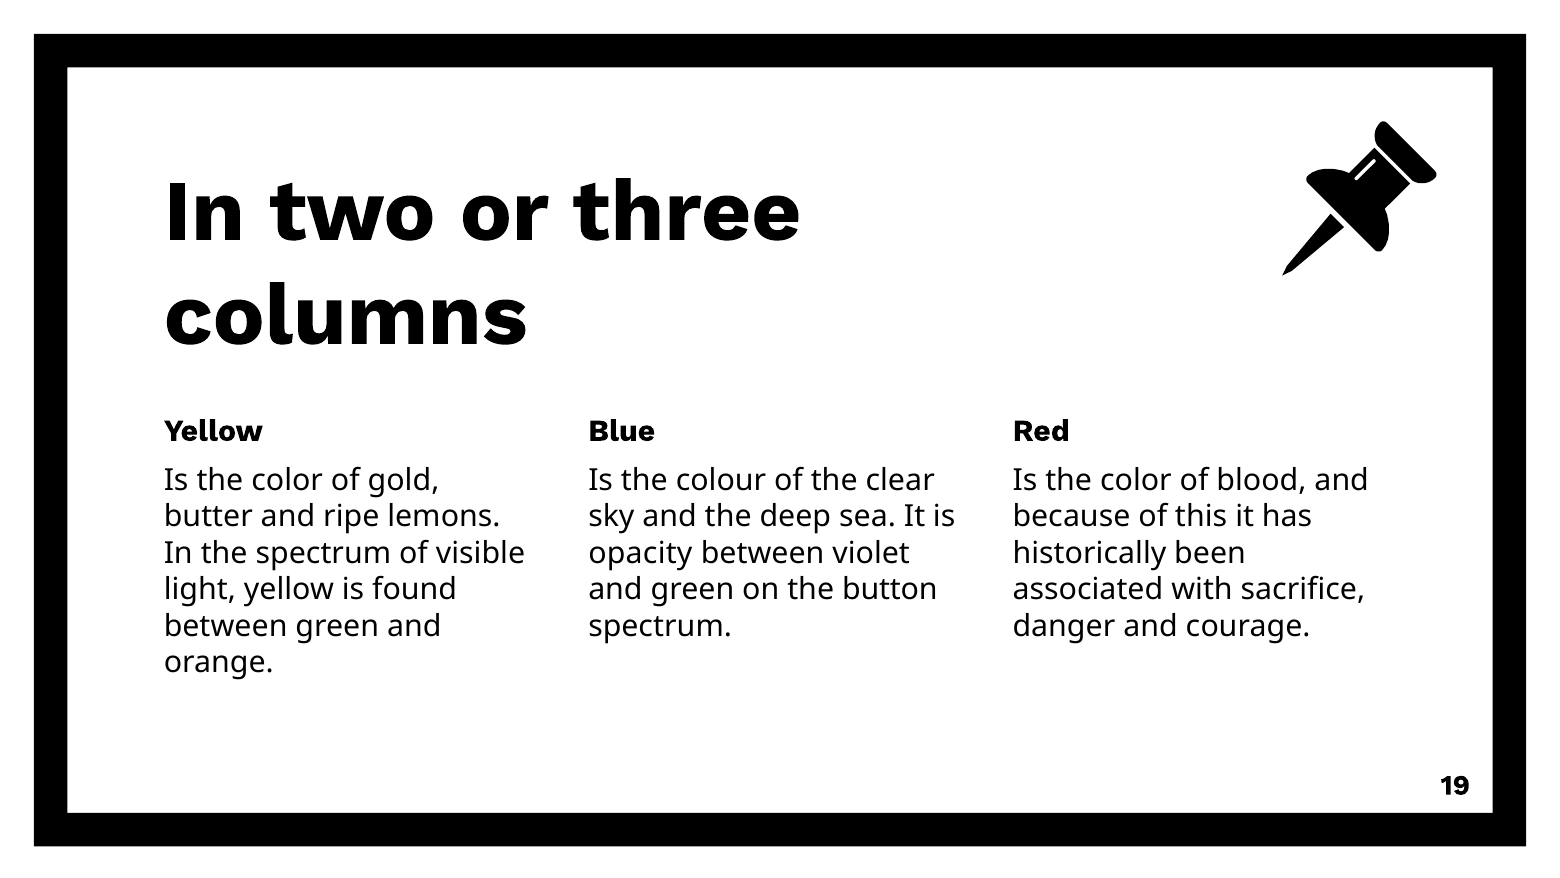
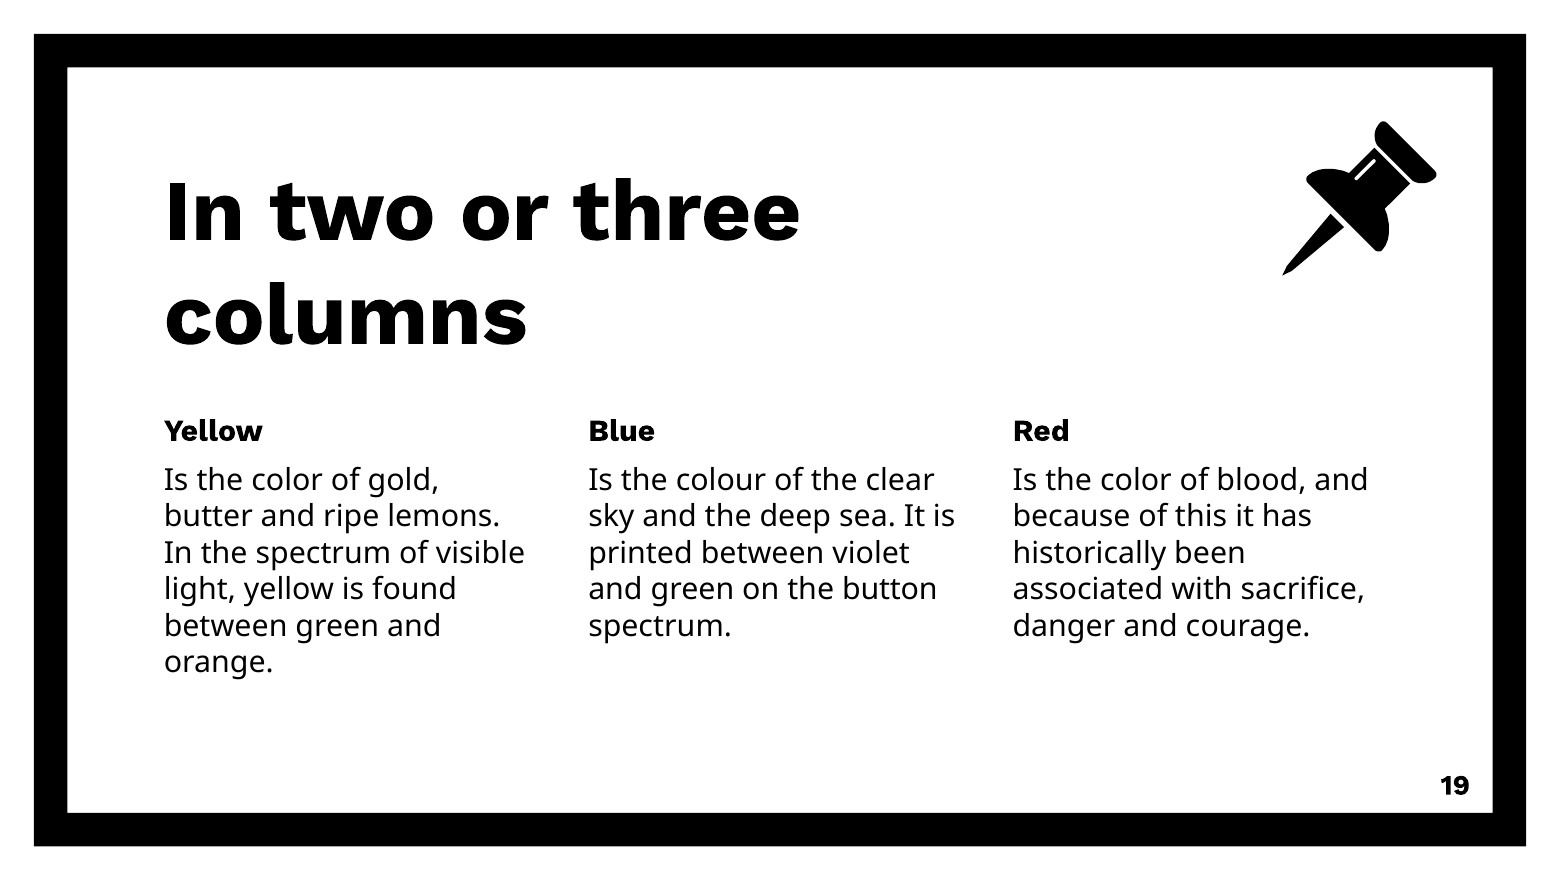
opacity: opacity -> printed
